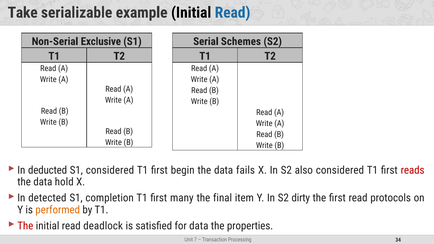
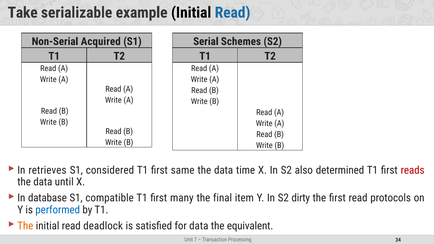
Exclusive: Exclusive -> Acquired
deducted: deducted -> retrieves
begin: begin -> same
fails: fails -> time
also considered: considered -> determined
hold: hold -> until
detected: detected -> database
completion: completion -> compatible
performed colour: orange -> blue
The at (25, 226) colour: red -> orange
properties: properties -> equivalent
